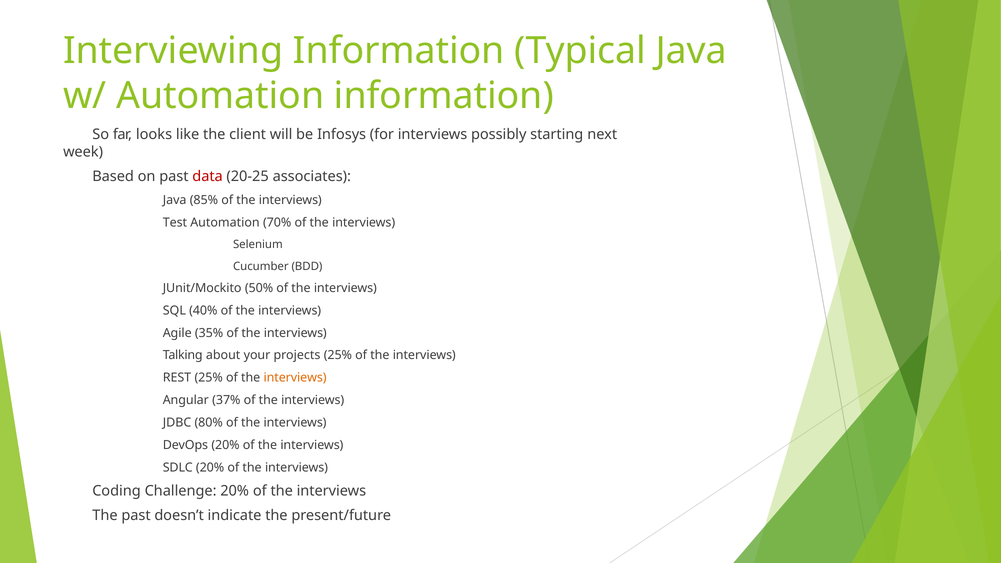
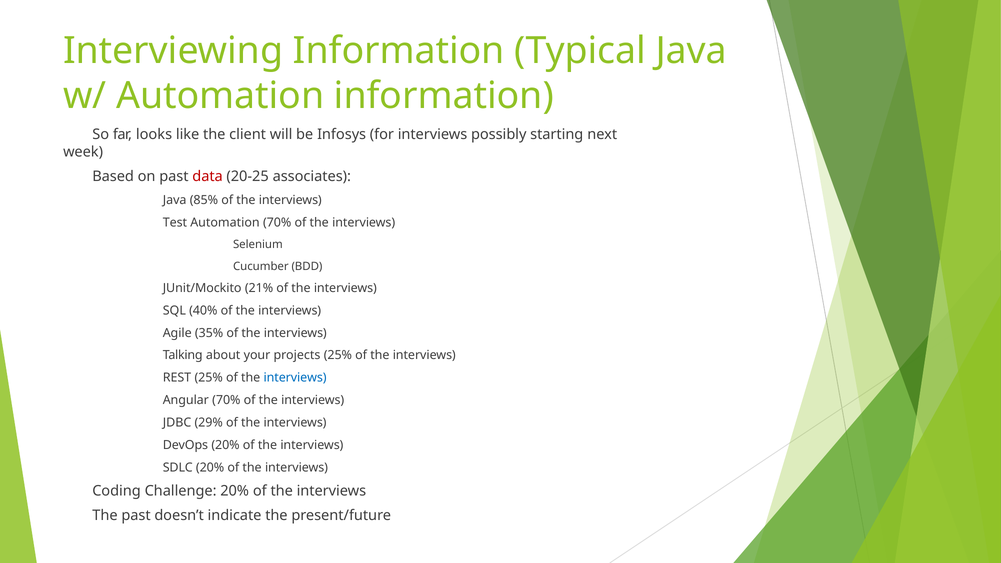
50%: 50% -> 21%
interviews at (295, 378) colour: orange -> blue
Angular 37%: 37% -> 70%
80%: 80% -> 29%
